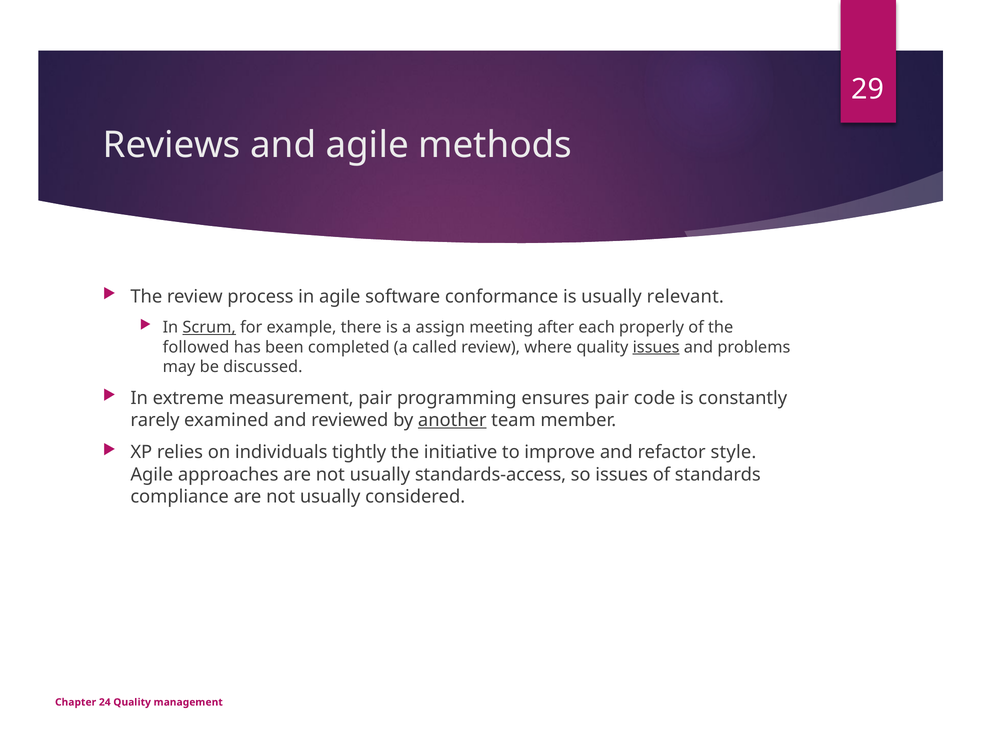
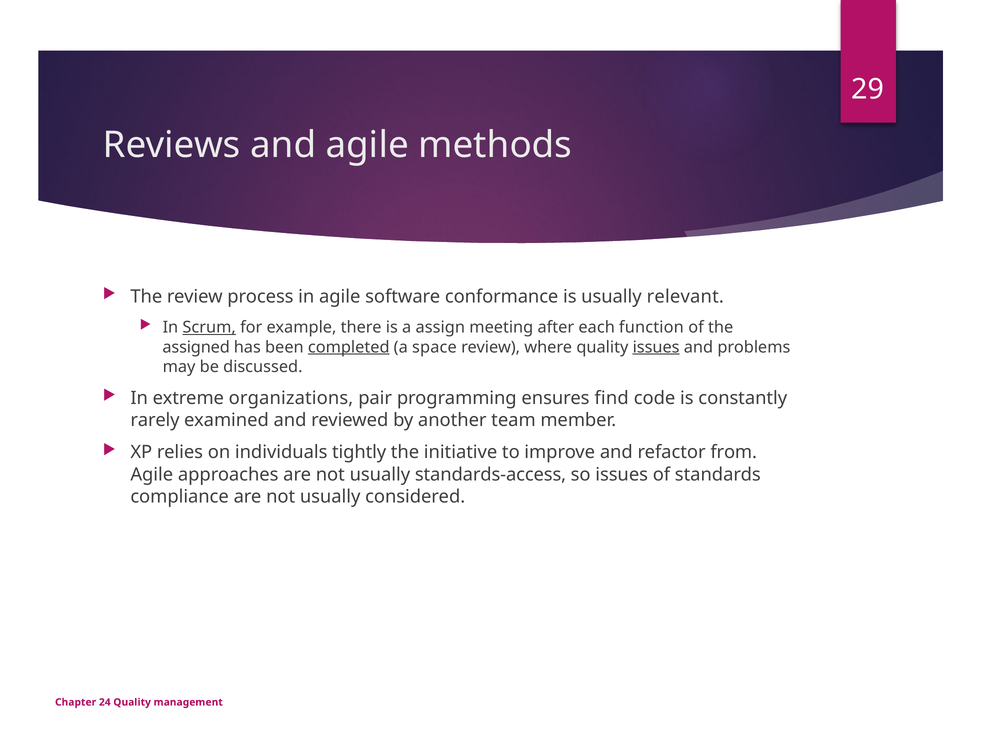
properly: properly -> function
followed: followed -> assigned
completed underline: none -> present
called: called -> space
measurement: measurement -> organizations
ensures pair: pair -> find
another underline: present -> none
style: style -> from
